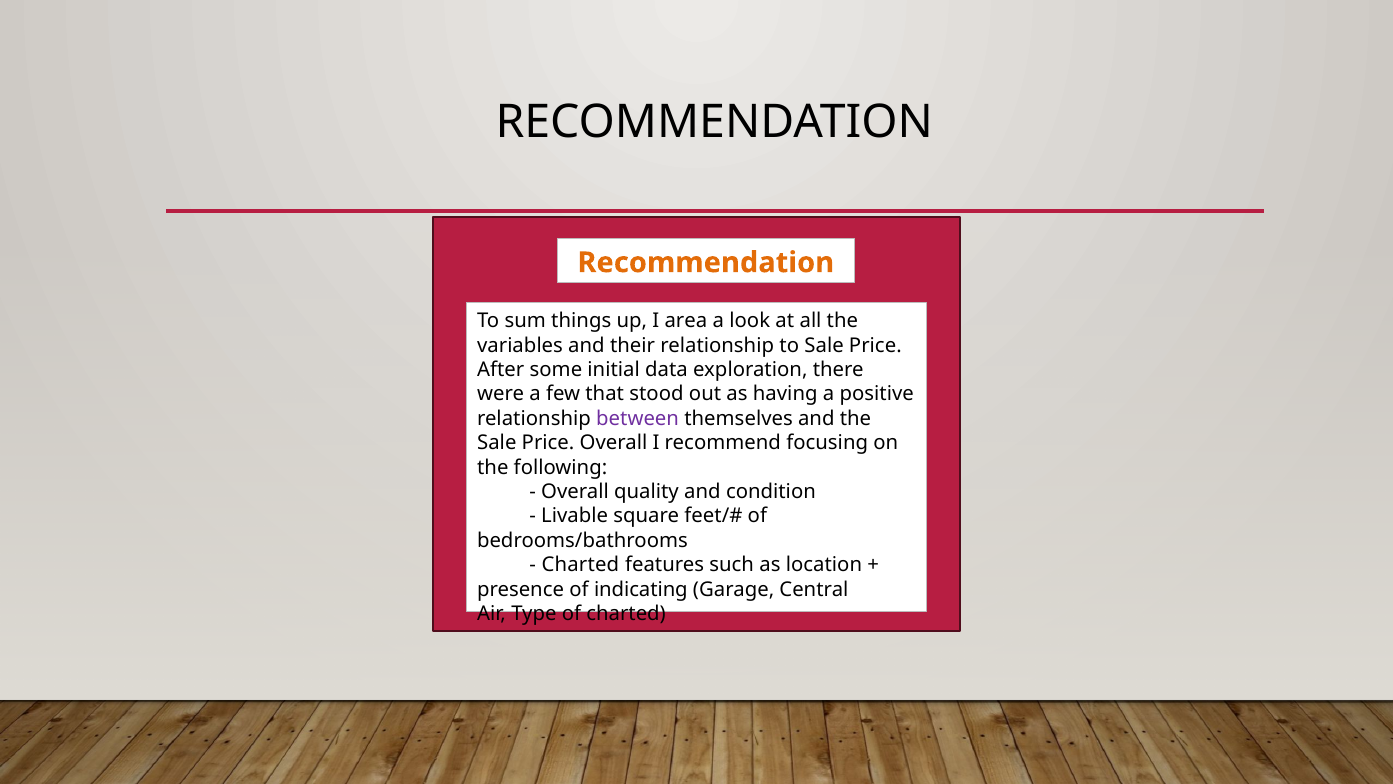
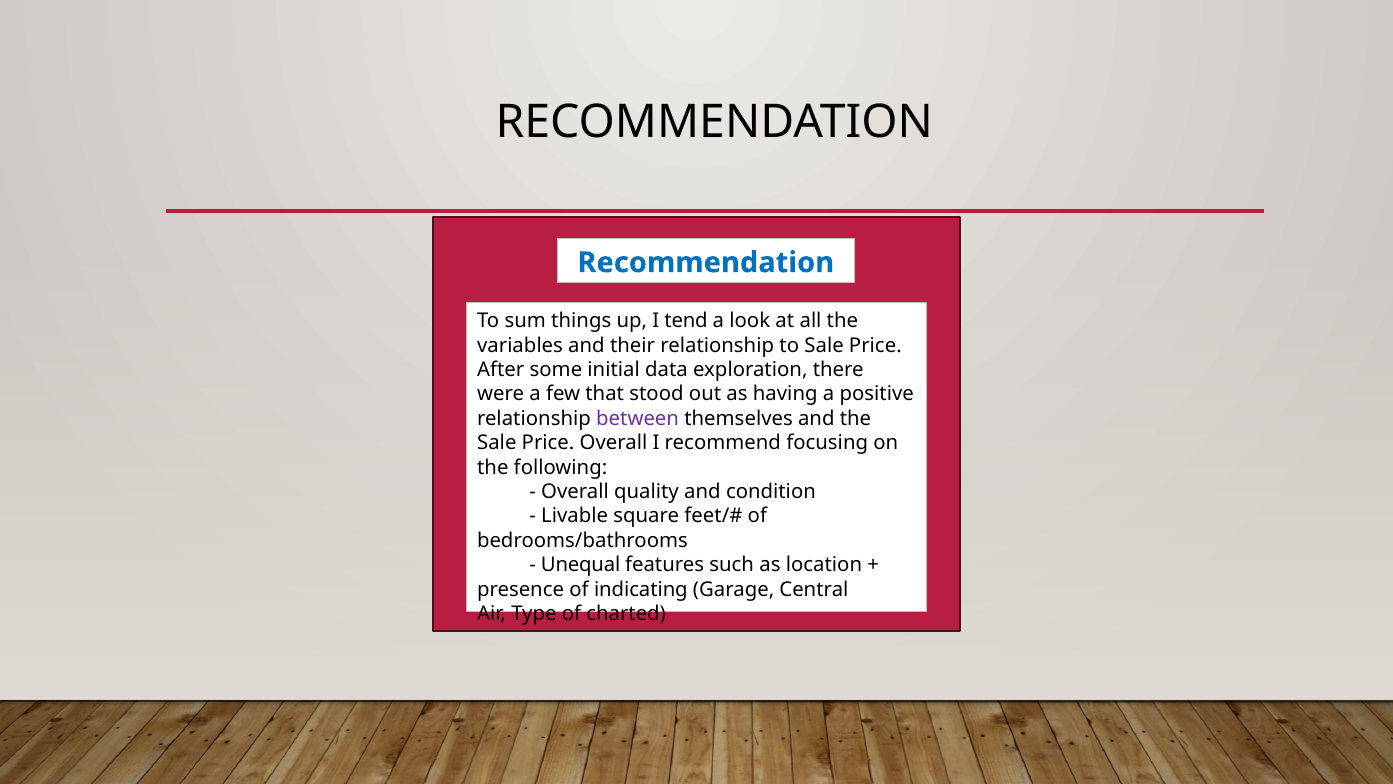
Recommendation at (706, 263) colour: orange -> blue
area: area -> tend
Charted at (580, 565): Charted -> Unequal
